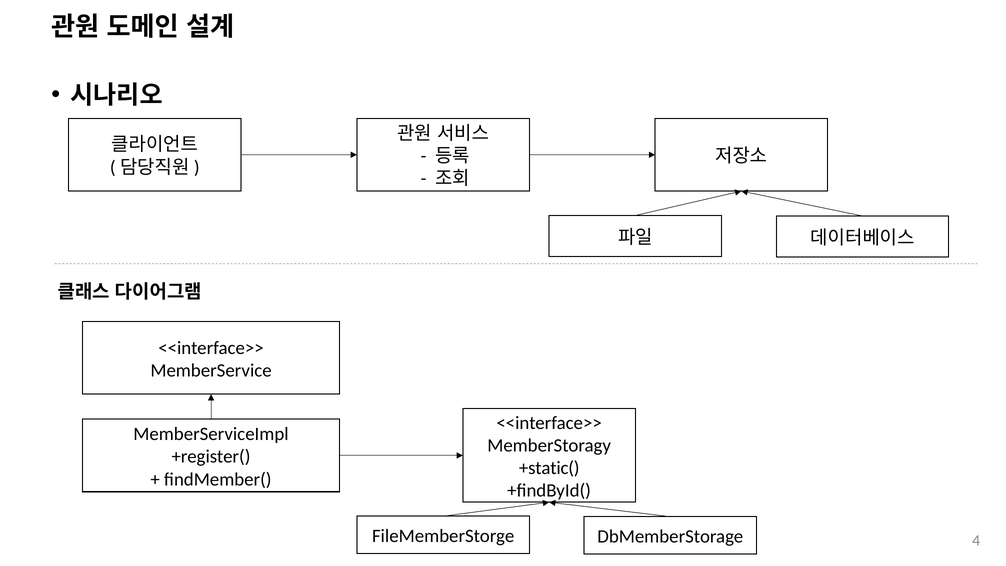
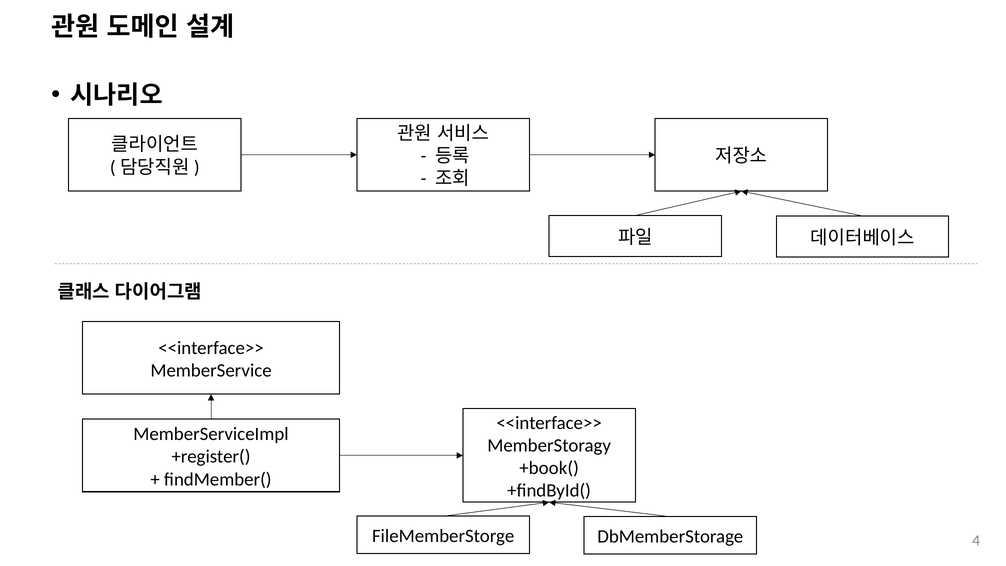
+static(: +static( -> +book(
